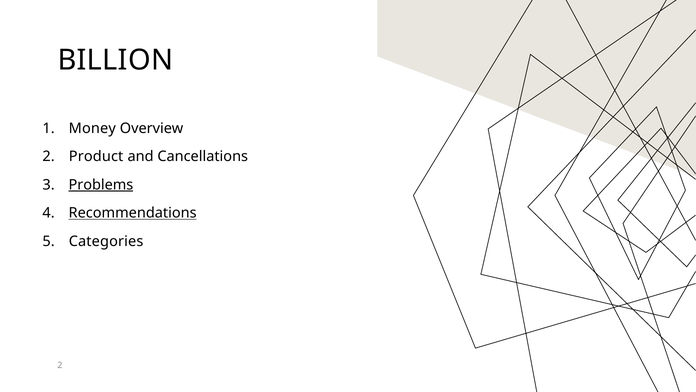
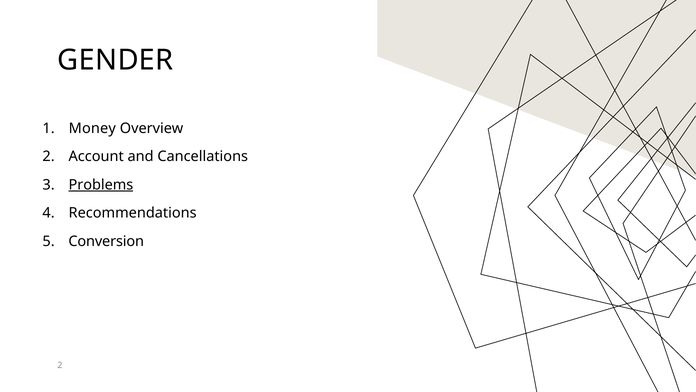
BILLION: BILLION -> GENDER
Product: Product -> Account
Recommendations underline: present -> none
Categories: Categories -> Conversion
